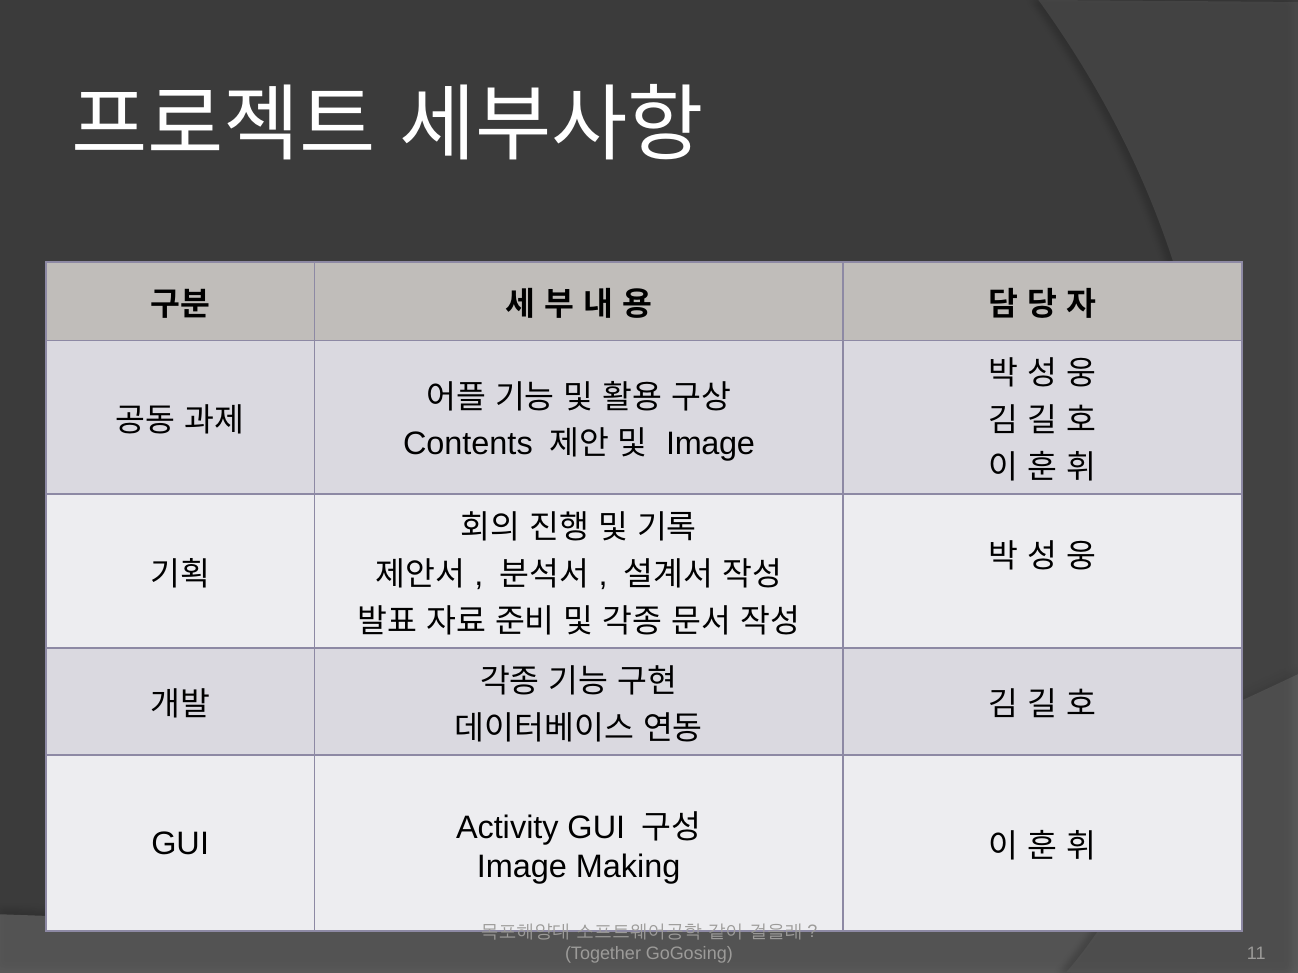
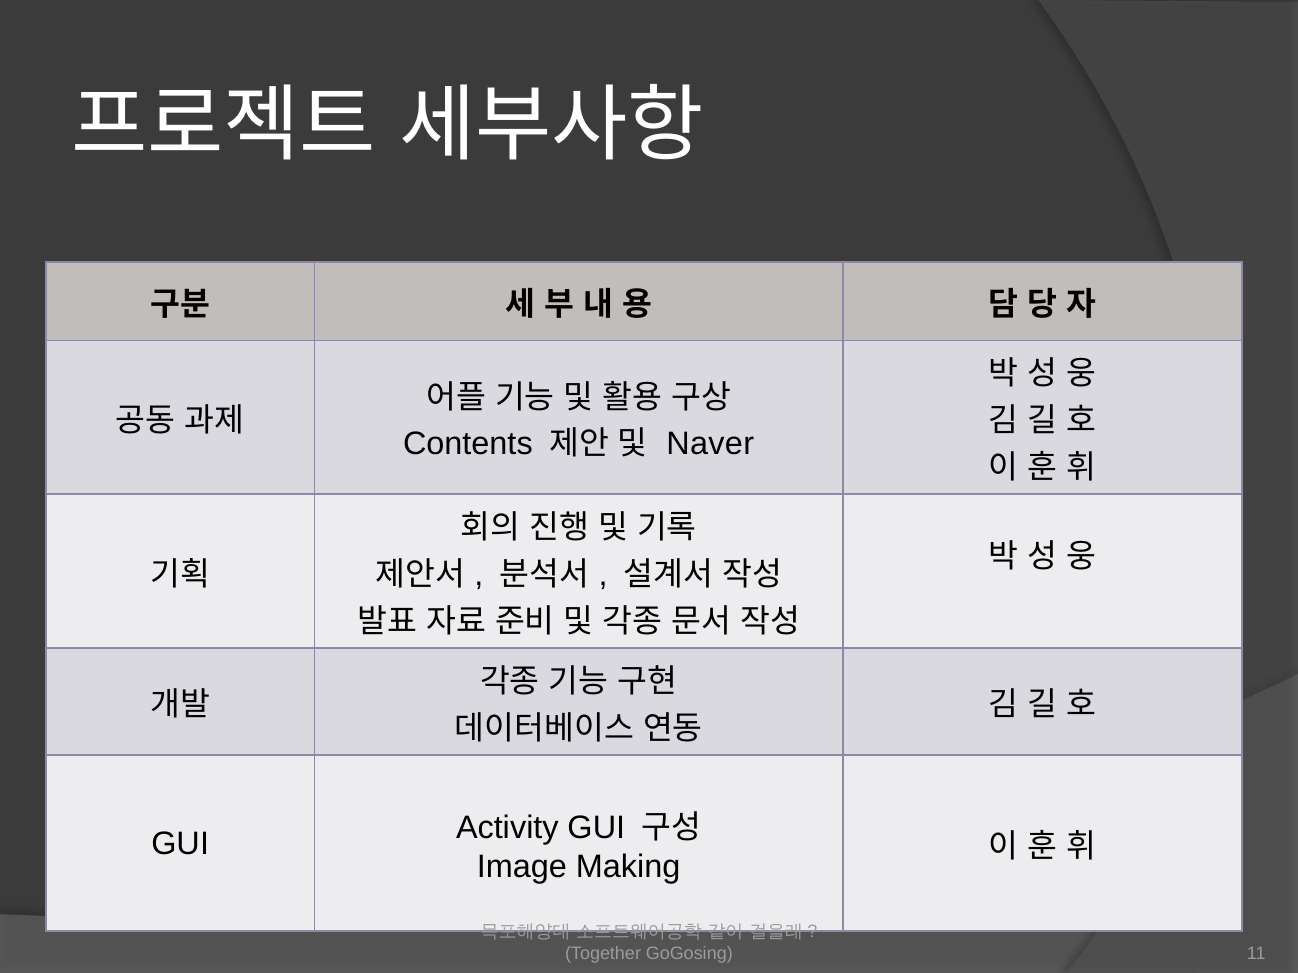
Image at (711, 445): Image -> Naver
